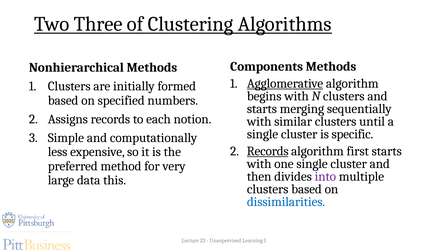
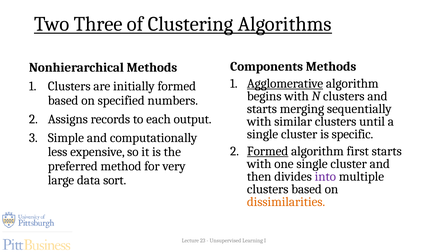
notion: notion -> output
Records at (268, 151): Records -> Formed
this: this -> sort
dissimilarities colour: blue -> orange
